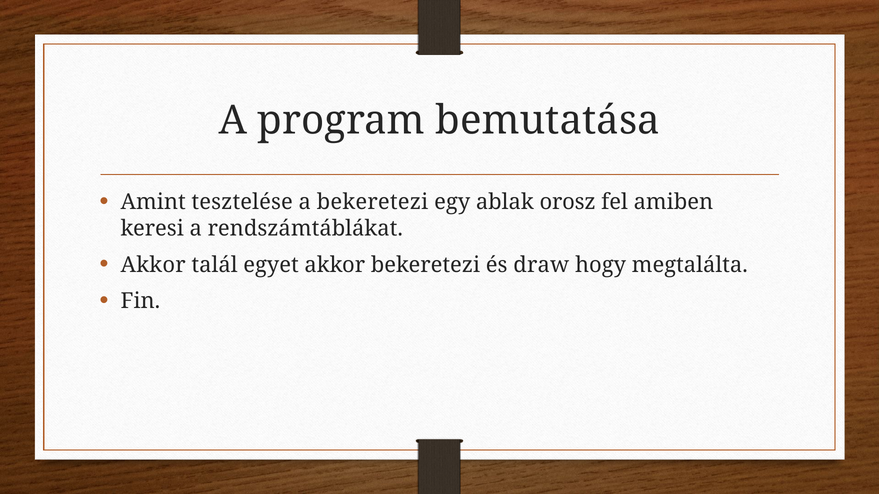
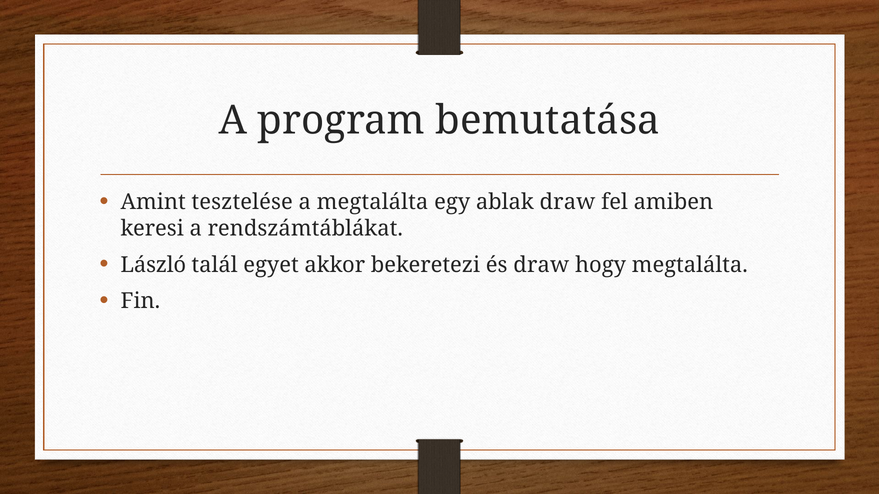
a bekeretezi: bekeretezi -> megtalálta
ablak orosz: orosz -> draw
Akkor at (153, 265): Akkor -> László
